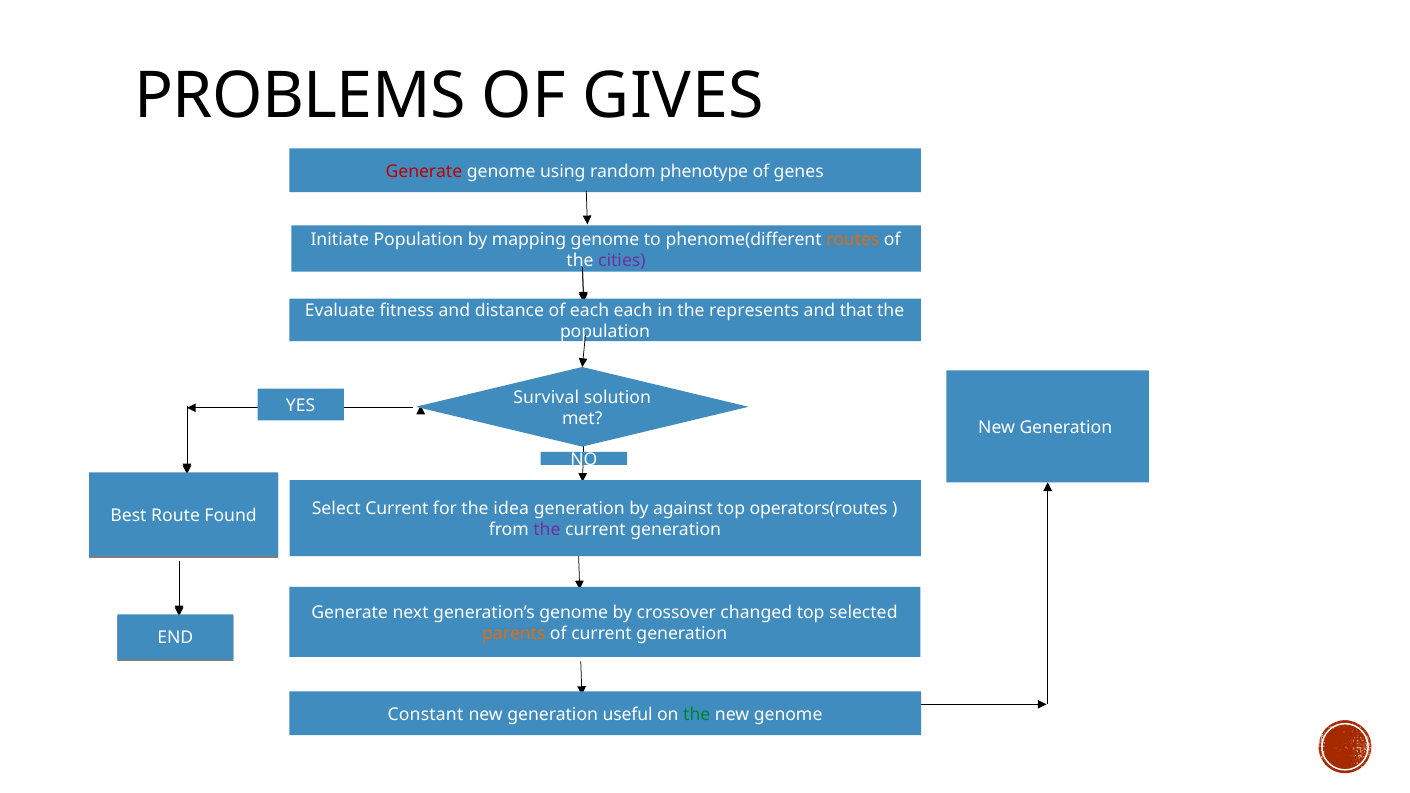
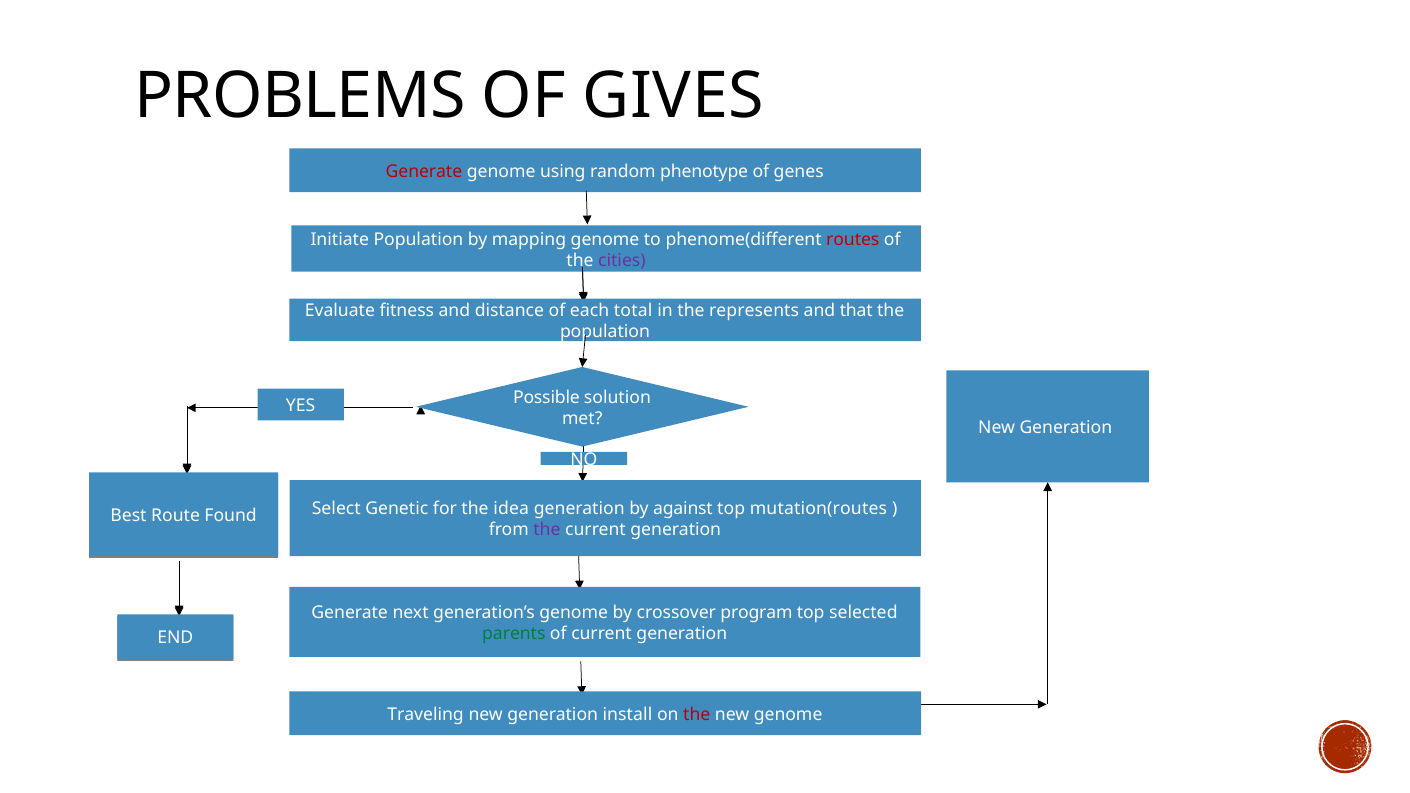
routes colour: orange -> red
each each: each -> total
Survival: Survival -> Possible
Select Current: Current -> Genetic
operators(routes: operators(routes -> mutation(routes
changed: changed -> program
parents colour: orange -> green
Constant: Constant -> Traveling
useful: useful -> install
the at (697, 715) colour: green -> red
